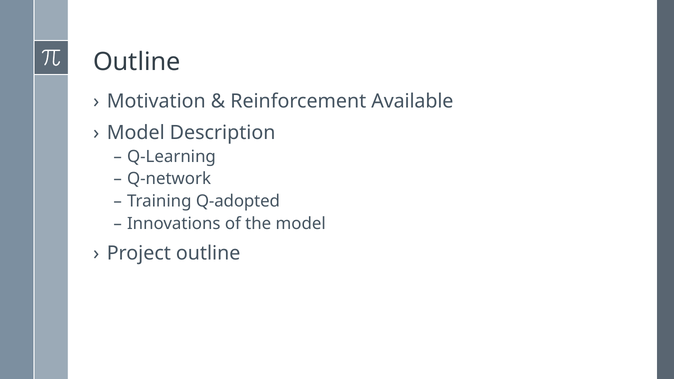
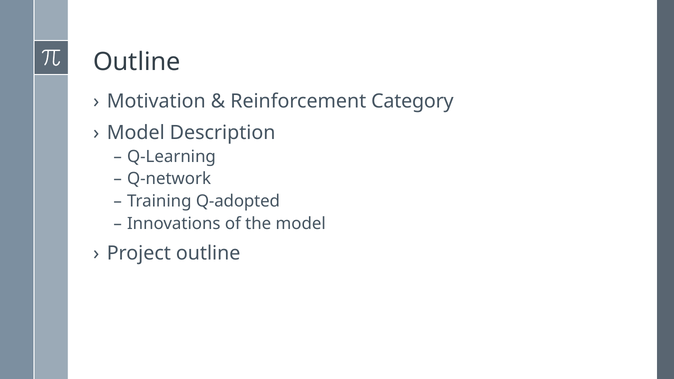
Available: Available -> Category
